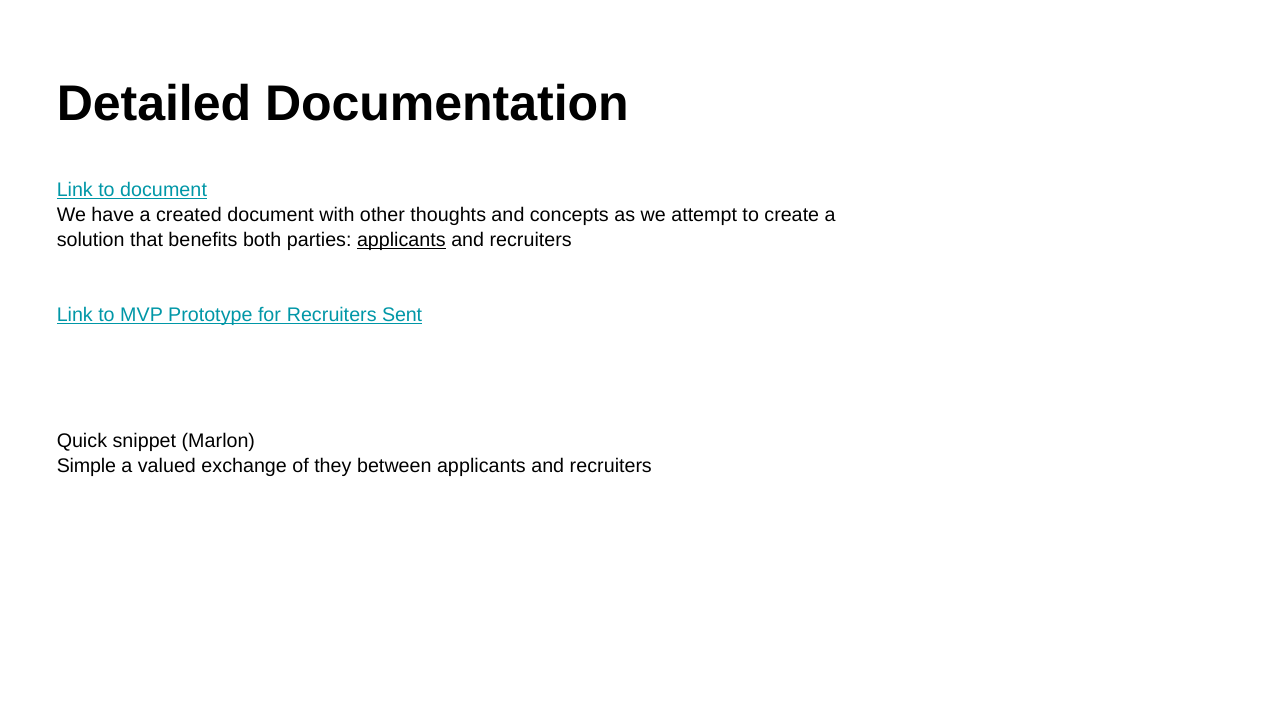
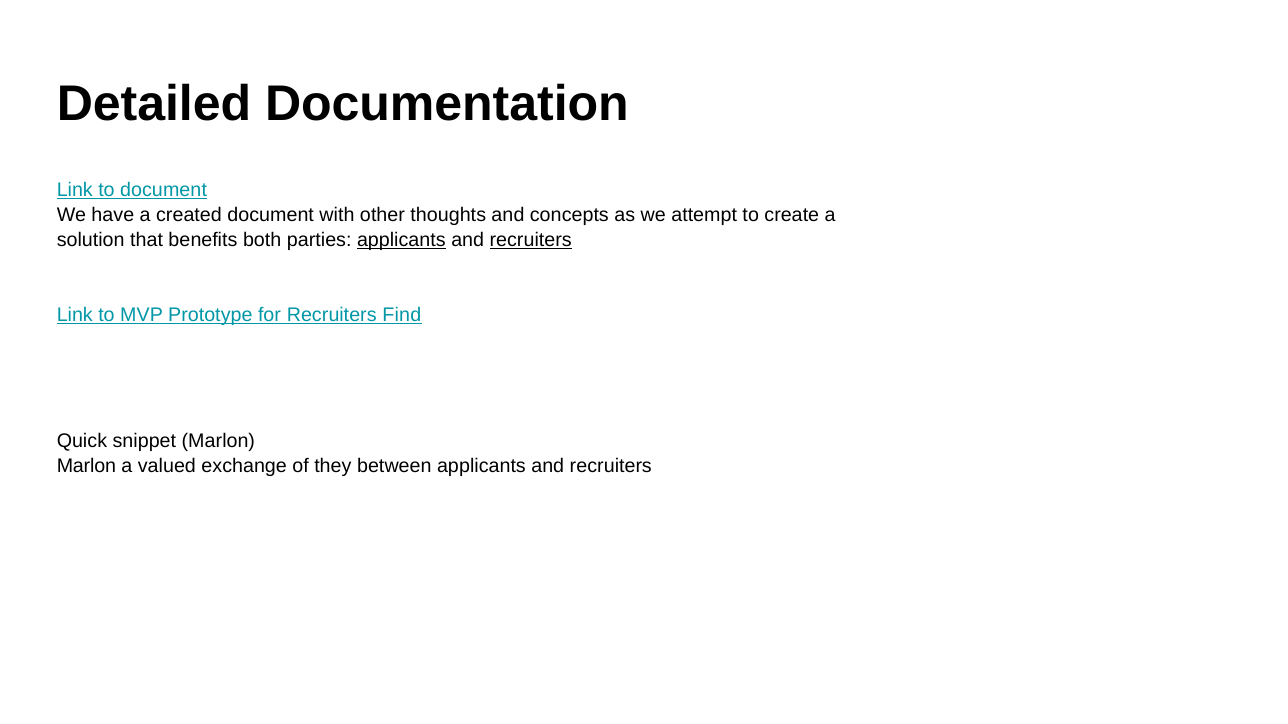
recruiters at (531, 240) underline: none -> present
Sent: Sent -> Find
Simple at (86, 466): Simple -> Marlon
